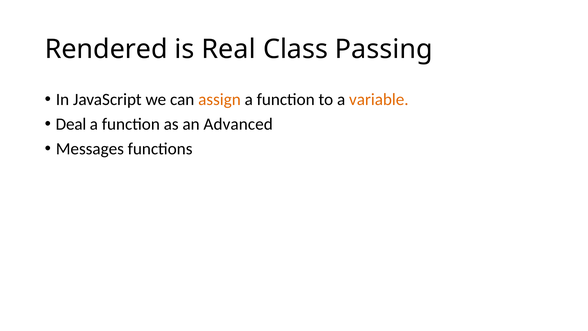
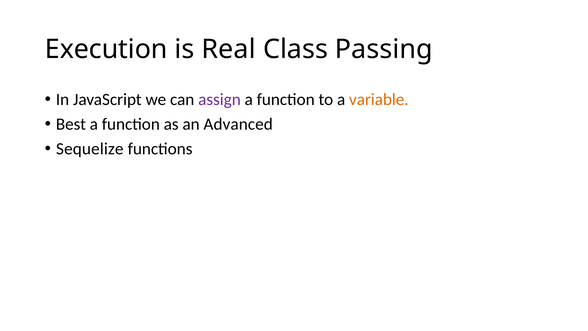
Rendered: Rendered -> Execution
assign colour: orange -> purple
Deal: Deal -> Best
Messages: Messages -> Sequelize
